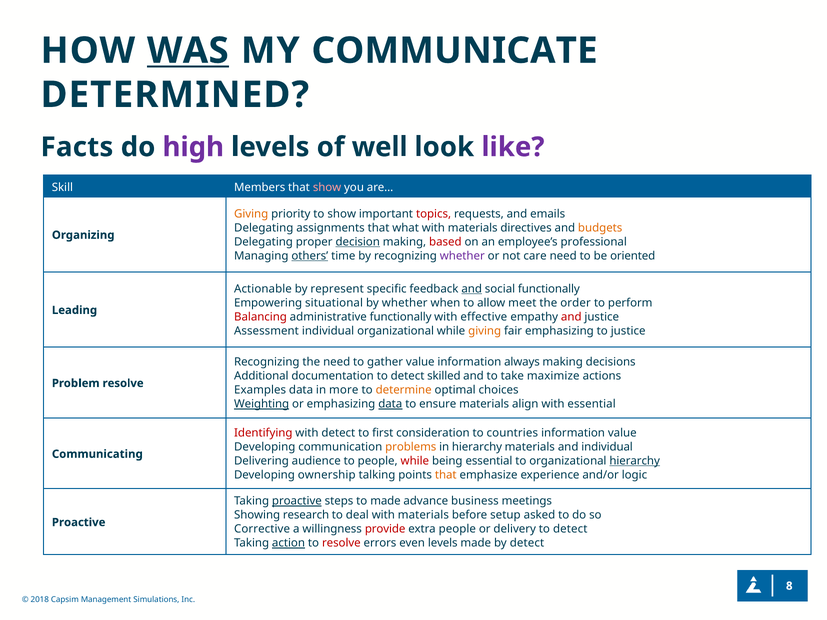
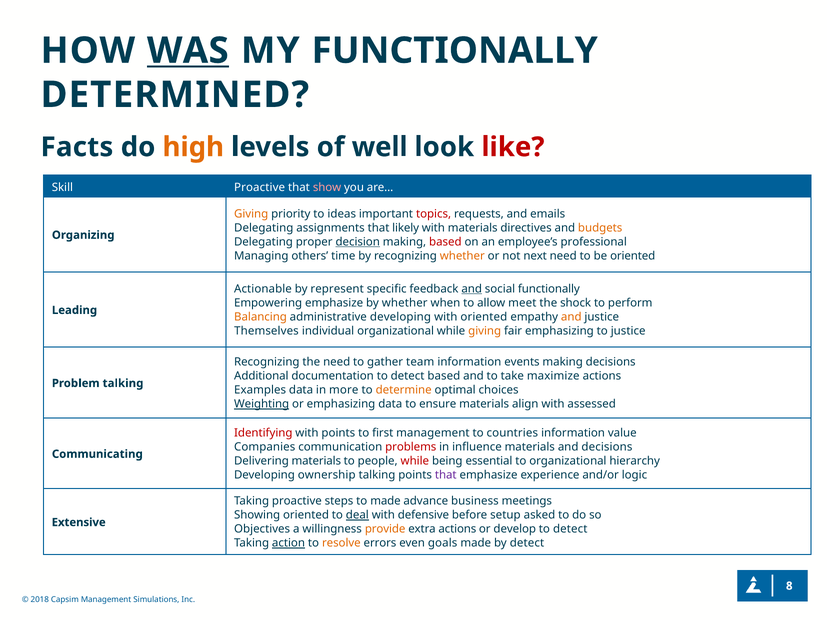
MY COMMUNICATE: COMMUNICATE -> FUNCTIONALLY
high colour: purple -> orange
like colour: purple -> red
Skill Members: Members -> Proactive
to show: show -> ideas
what: what -> likely
others underline: present -> none
whether at (462, 256) colour: purple -> orange
care: care -> next
Empowering situational: situational -> emphasize
order: order -> shock
Balancing colour: red -> orange
administrative functionally: functionally -> developing
with effective: effective -> oriented
and at (571, 317) colour: red -> orange
Assessment: Assessment -> Themselves
gather value: value -> team
always: always -> events
detect skilled: skilled -> based
Problem resolve: resolve -> talking
data at (390, 404) underline: present -> none
with essential: essential -> assessed
with detect: detect -> points
first consideration: consideration -> management
Developing at (265, 447): Developing -> Companies
problems colour: orange -> red
in hierarchy: hierarchy -> influence
and individual: individual -> decisions
Delivering audience: audience -> materials
hierarchy at (635, 461) underline: present -> none
that at (446, 475) colour: orange -> purple
proactive at (297, 501) underline: present -> none
Showing research: research -> oriented
deal underline: none -> present
materials at (423, 515): materials -> defensive
Proactive at (79, 523): Proactive -> Extensive
Corrective: Corrective -> Objectives
provide colour: red -> orange
extra people: people -> actions
delivery: delivery -> develop
resolve at (341, 543) colour: red -> orange
even levels: levels -> goals
